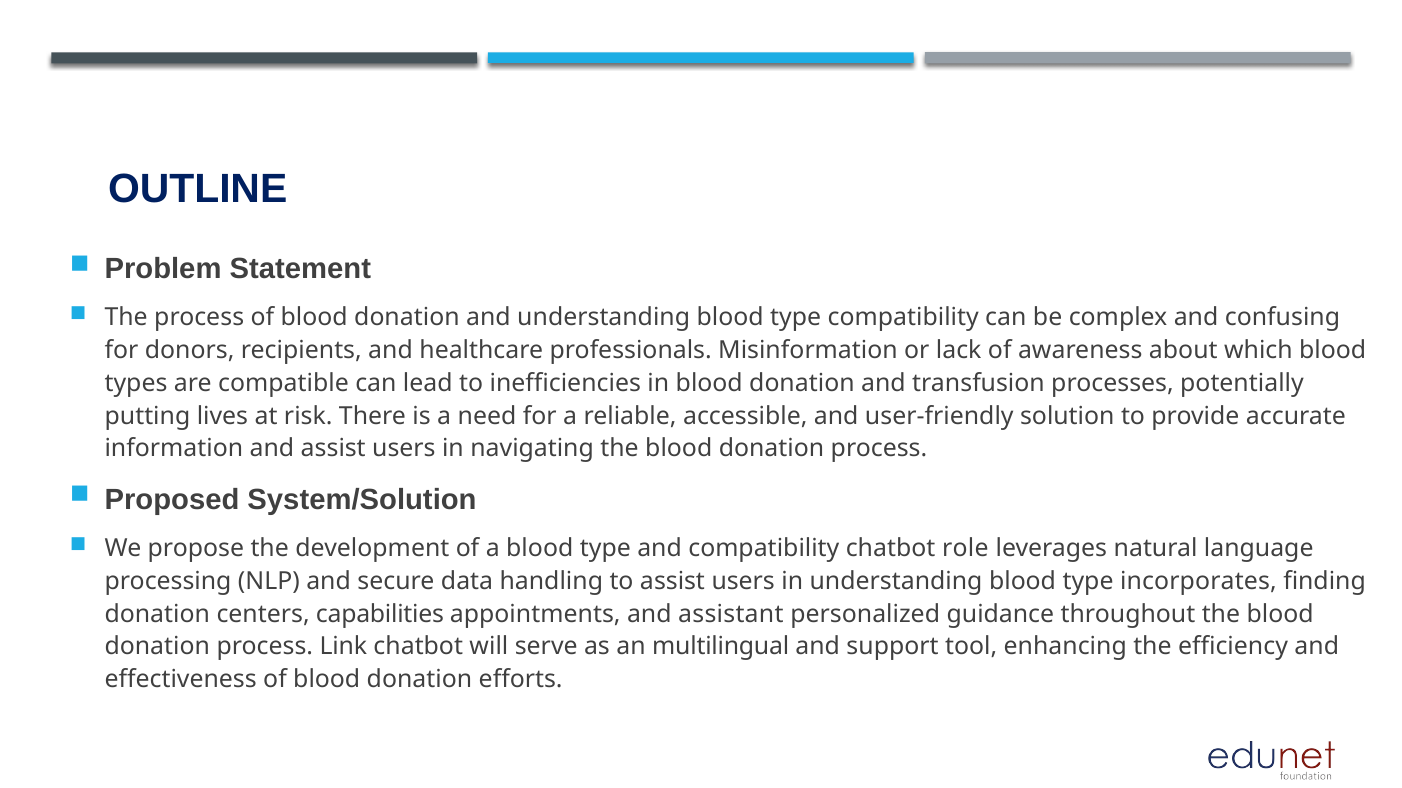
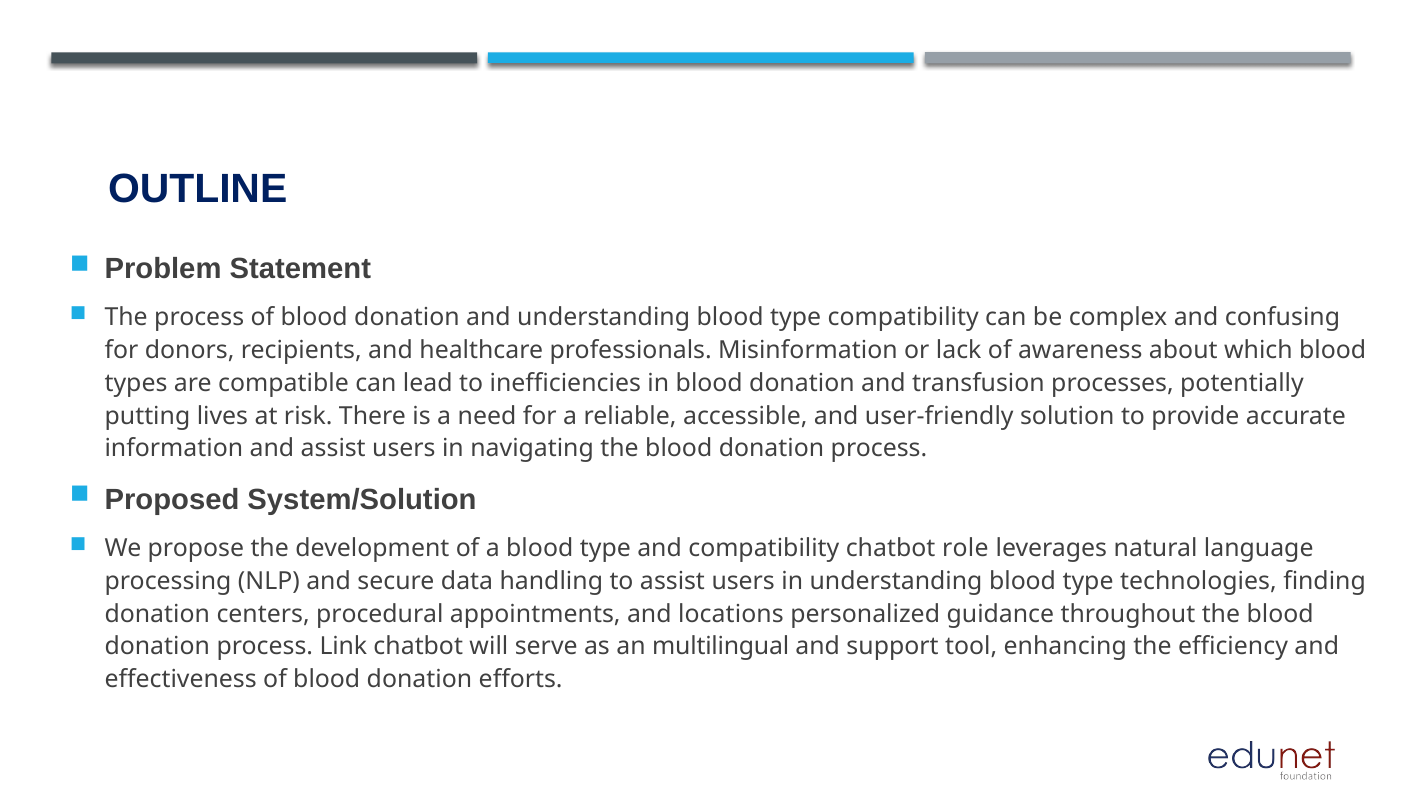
incorporates: incorporates -> technologies
capabilities: capabilities -> procedural
assistant: assistant -> locations
